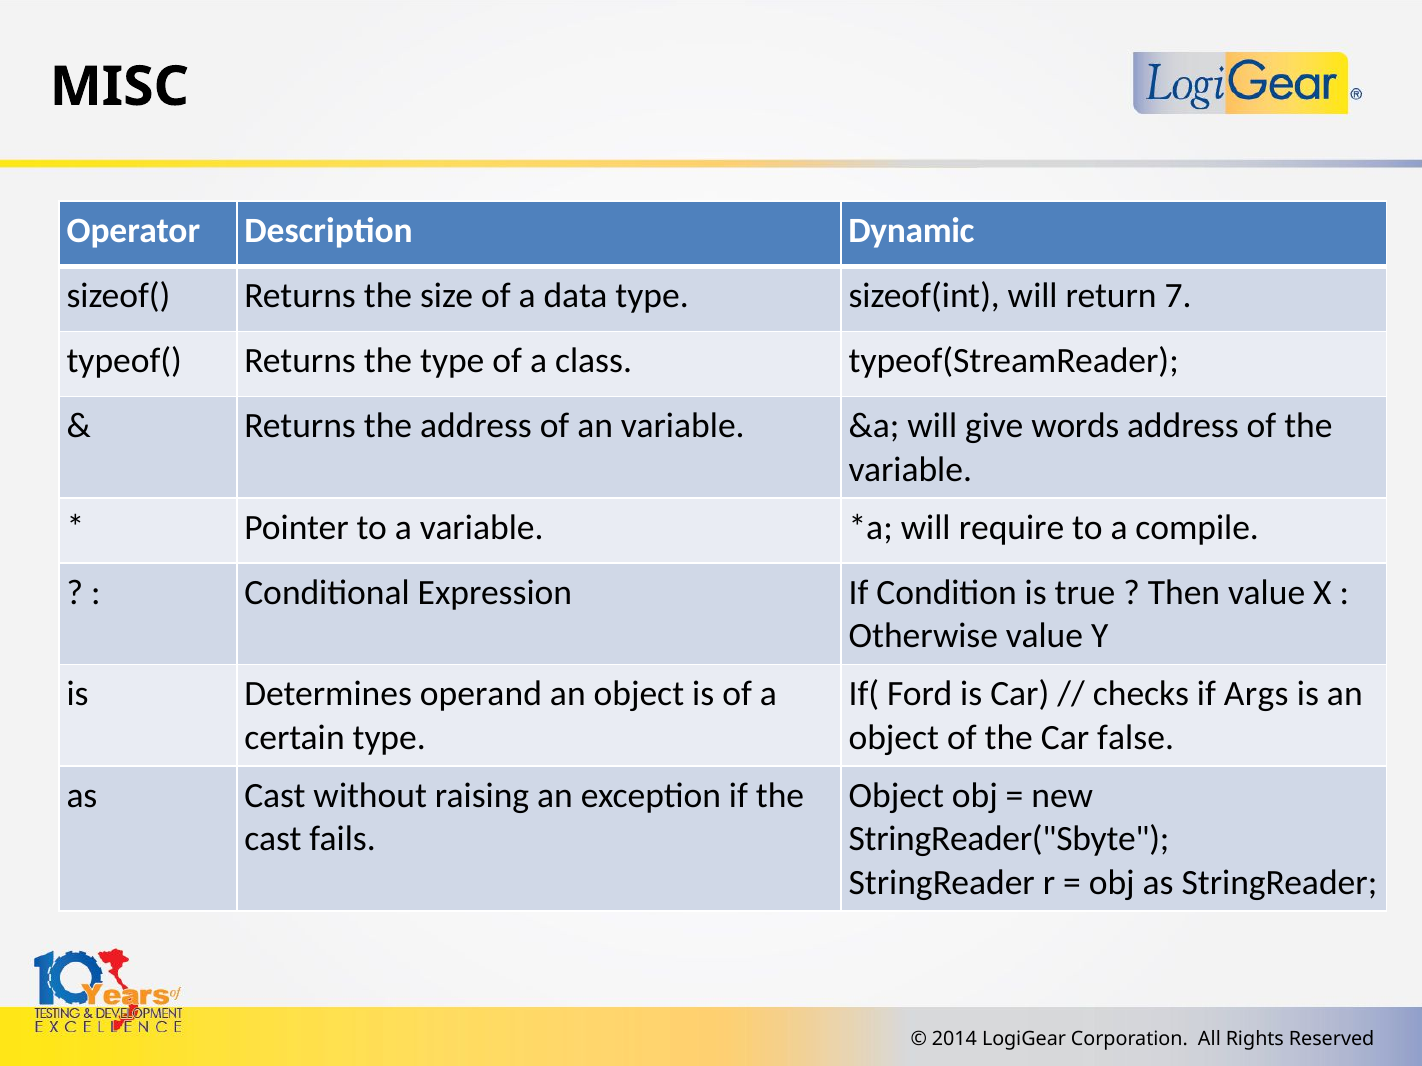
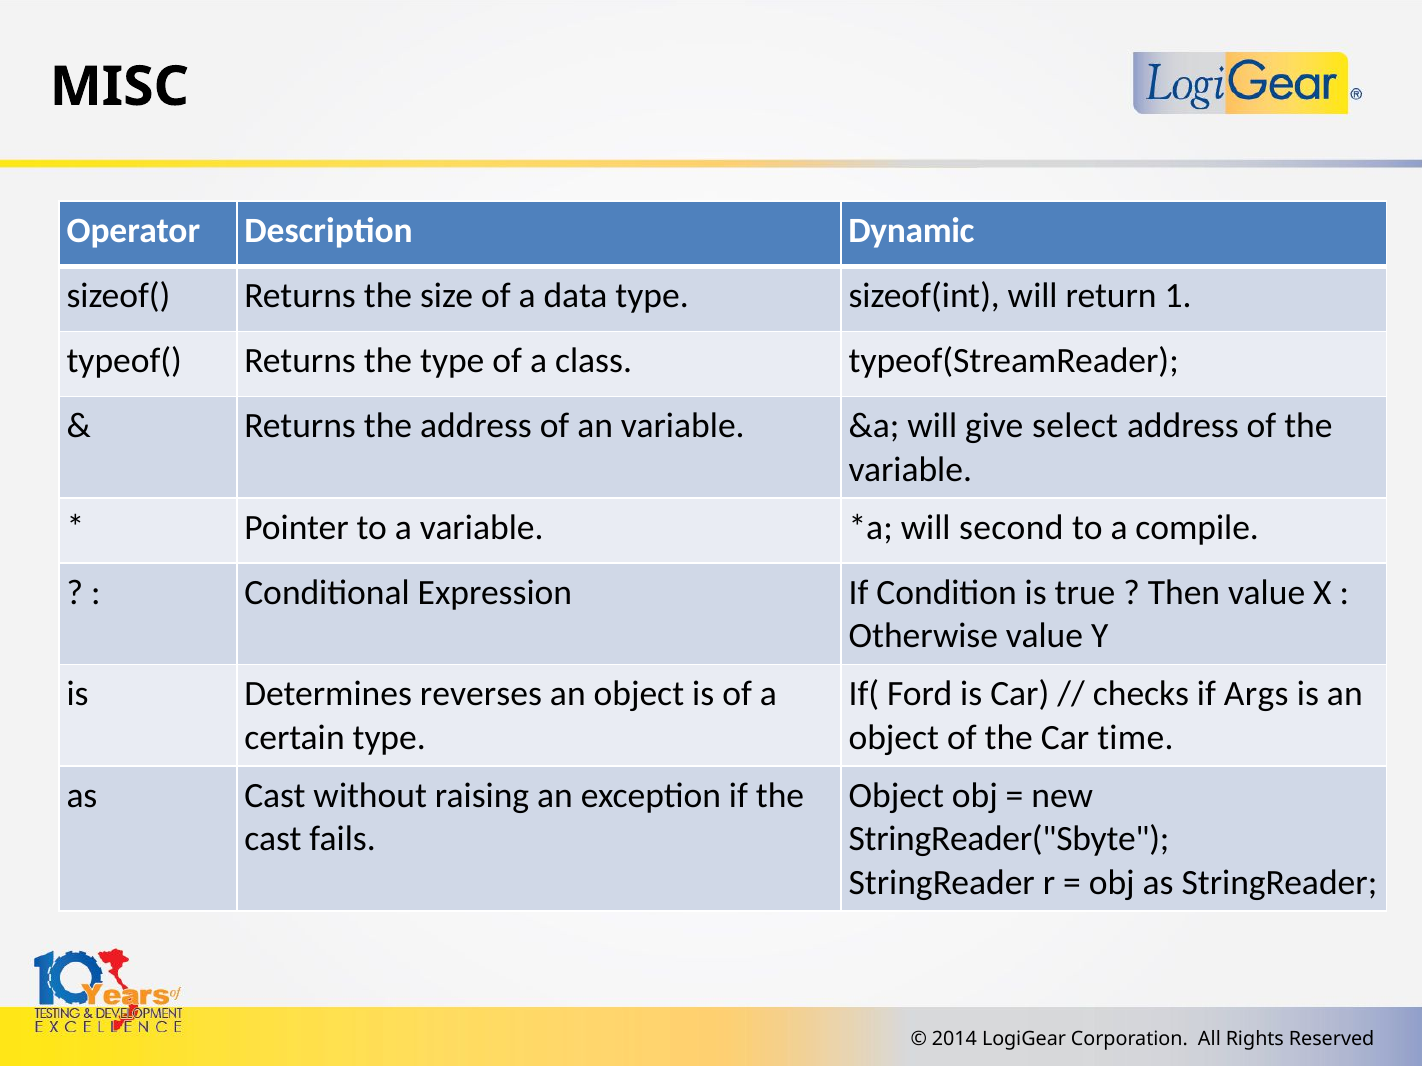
7: 7 -> 1
words: words -> select
require: require -> second
operand: operand -> reverses
false: false -> time
